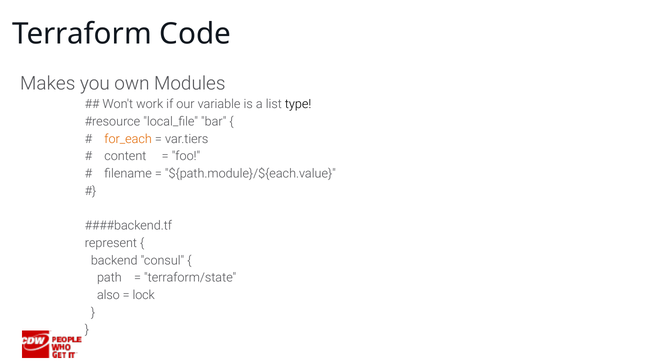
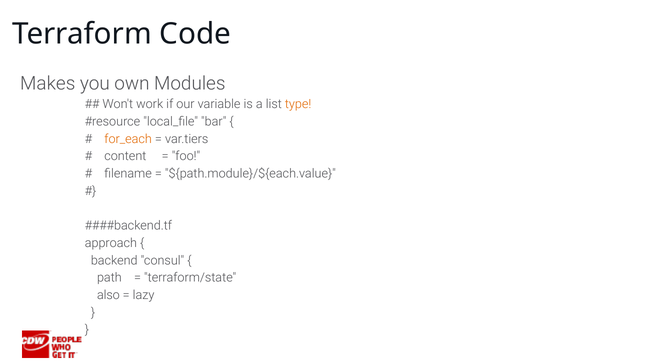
type colour: black -> orange
represent: represent -> approach
lock: lock -> lazy
